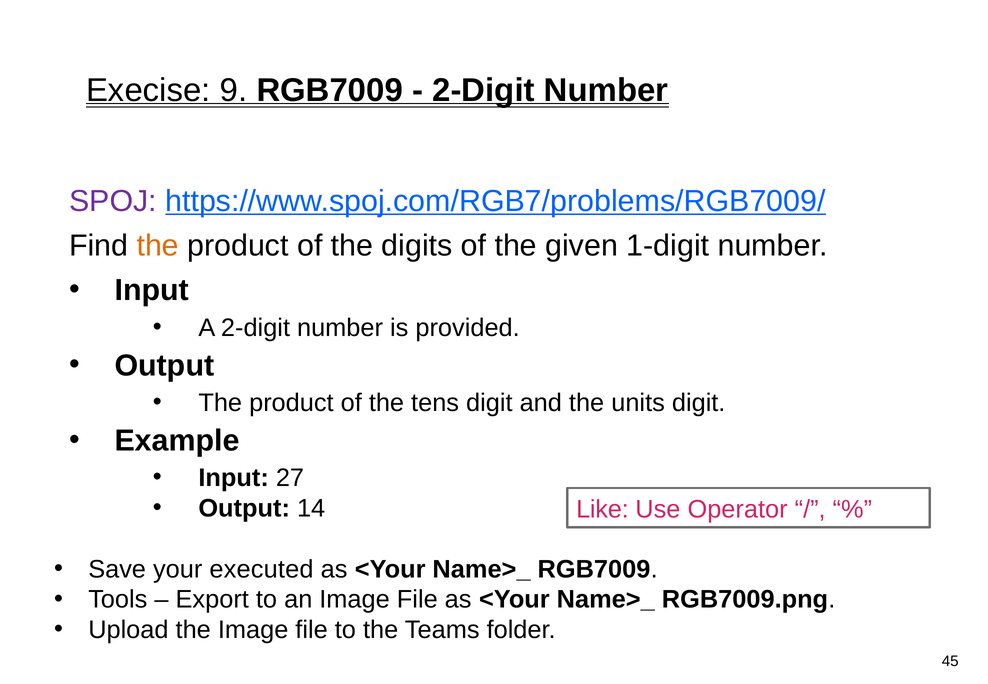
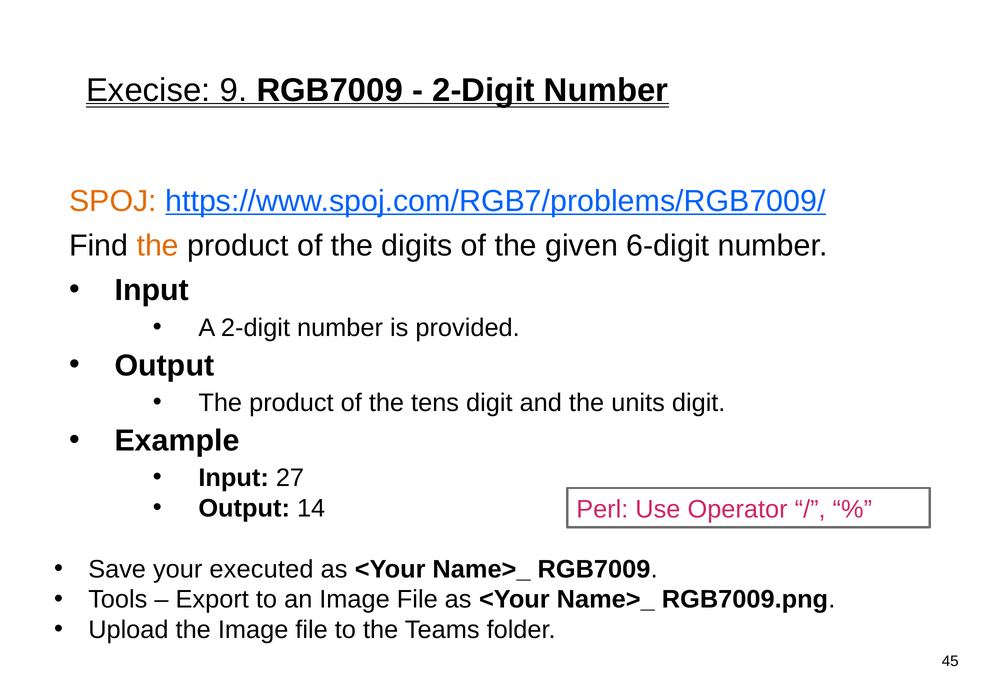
SPOJ colour: purple -> orange
1-digit: 1-digit -> 6-digit
Like: Like -> Perl
